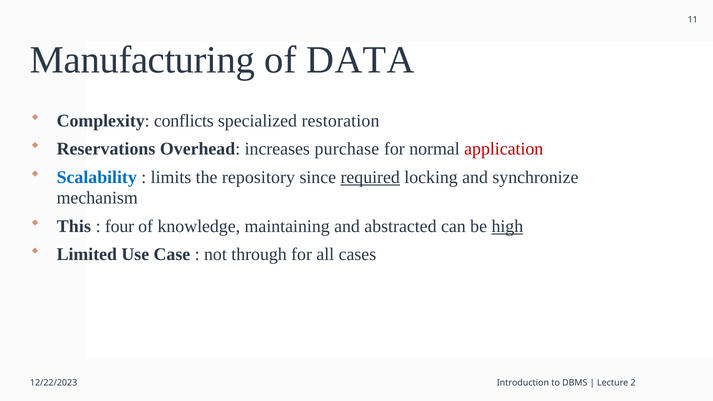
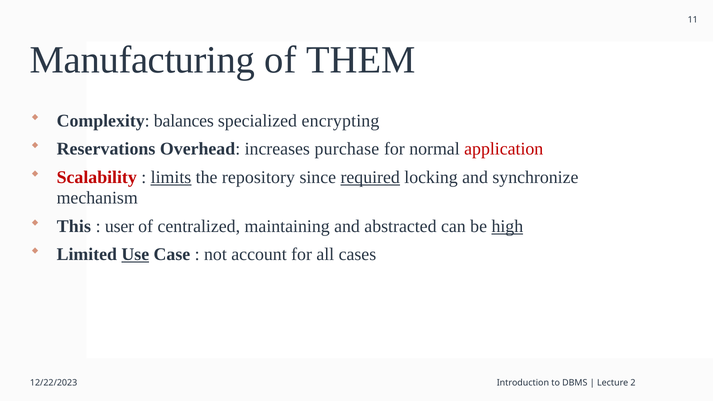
DATA: DATA -> THEM
conflicts: conflicts -> balances
restoration: restoration -> encrypting
Scalability colour: blue -> red
limits underline: none -> present
four: four -> user
knowledge: knowledge -> centralized
Use underline: none -> present
through: through -> account
